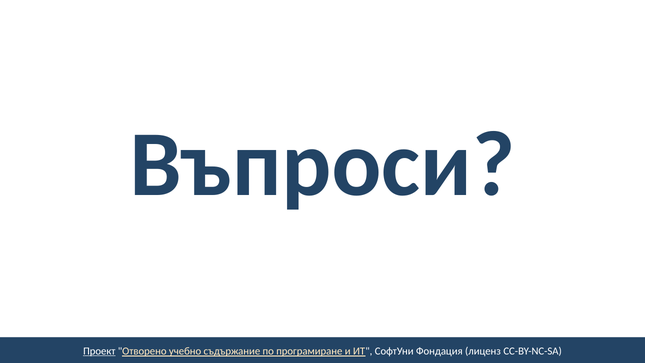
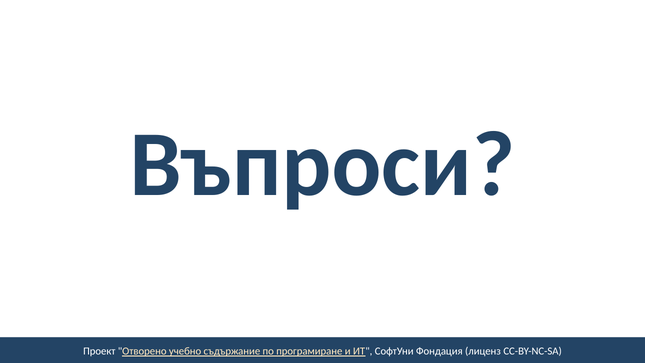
Проект underline: present -> none
